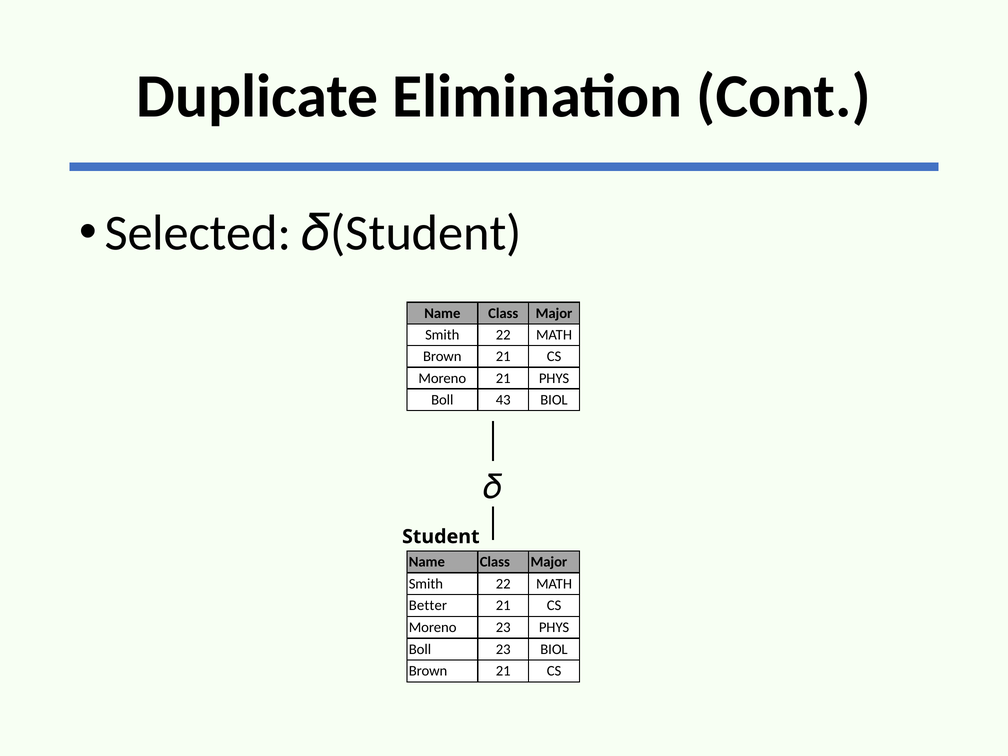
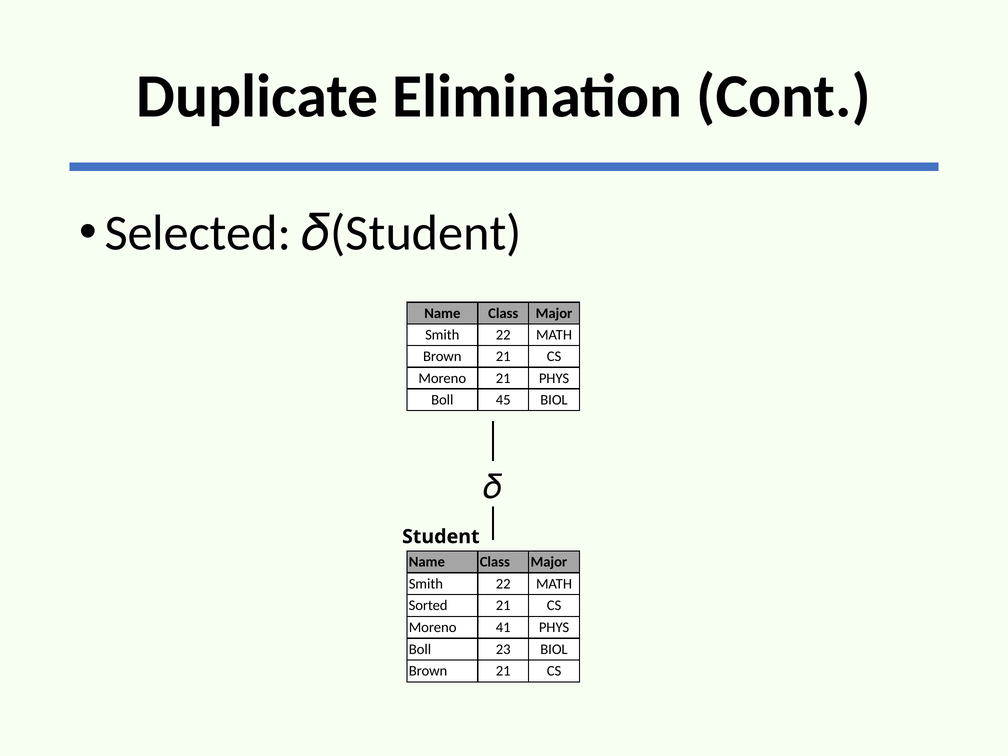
43: 43 -> 45
Better: Better -> Sorted
Moreno 23: 23 -> 41
